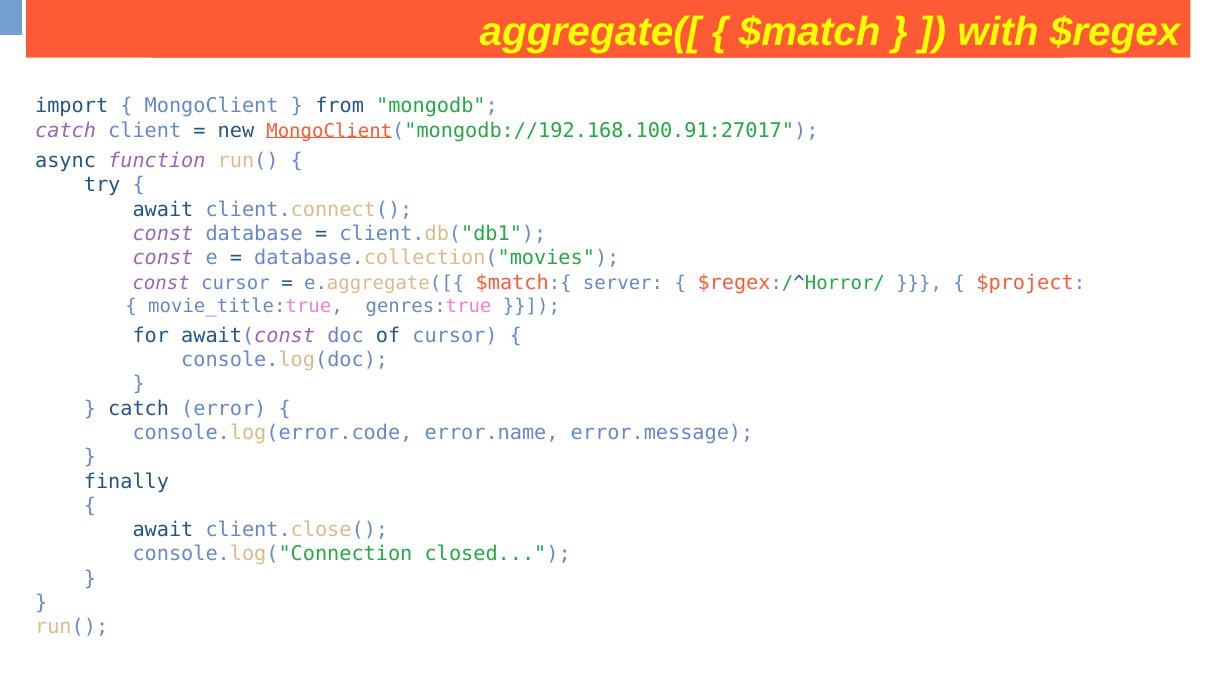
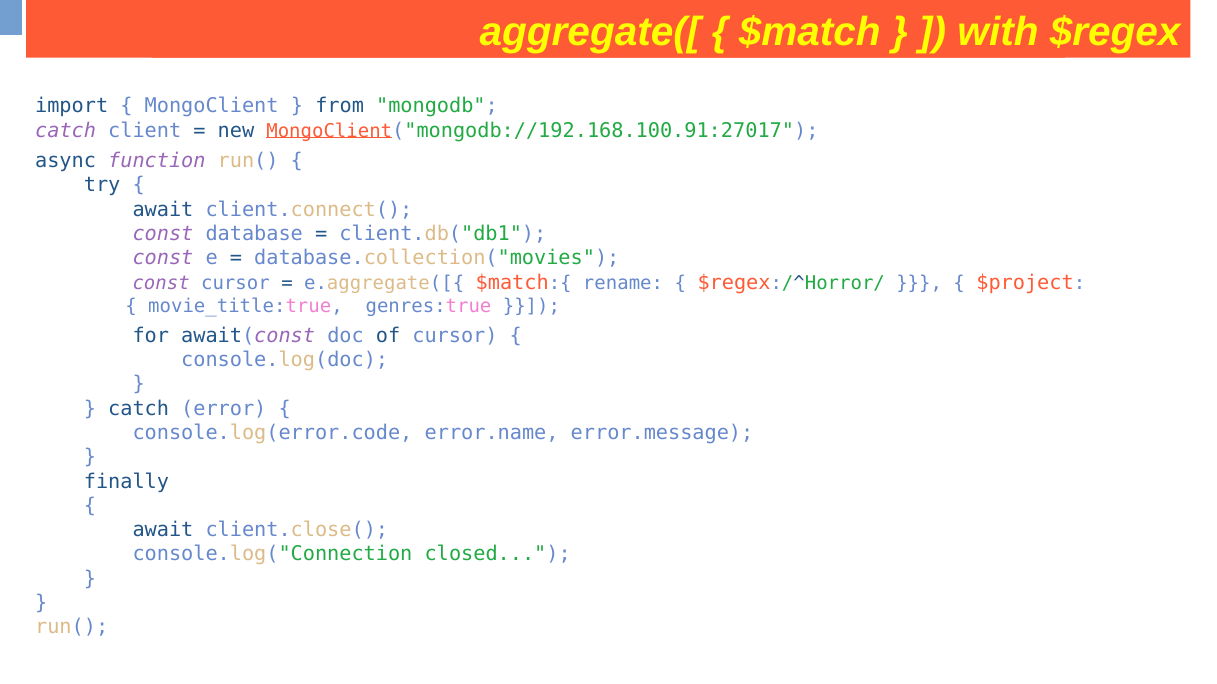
server: server -> rename
